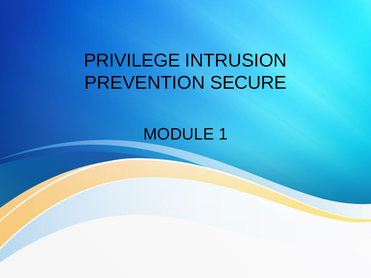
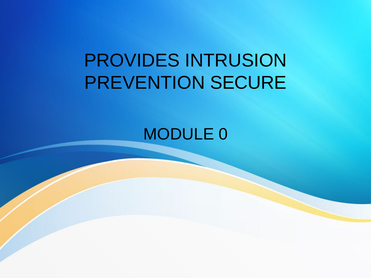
PRIVILEGE: PRIVILEGE -> PROVIDES
1: 1 -> 0
